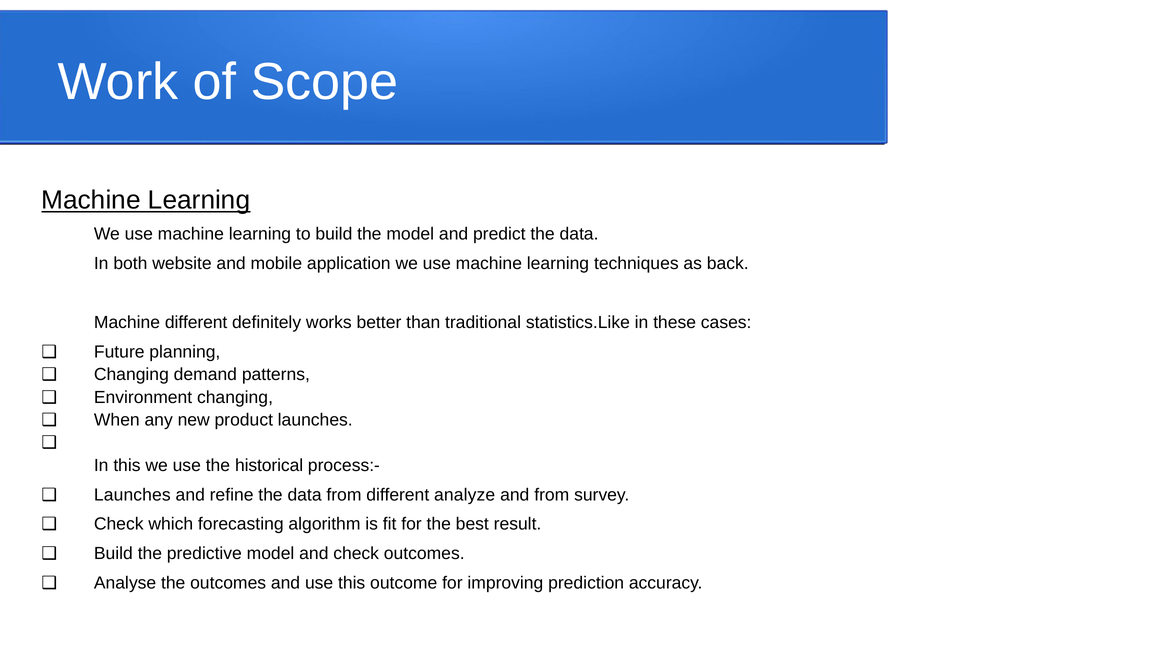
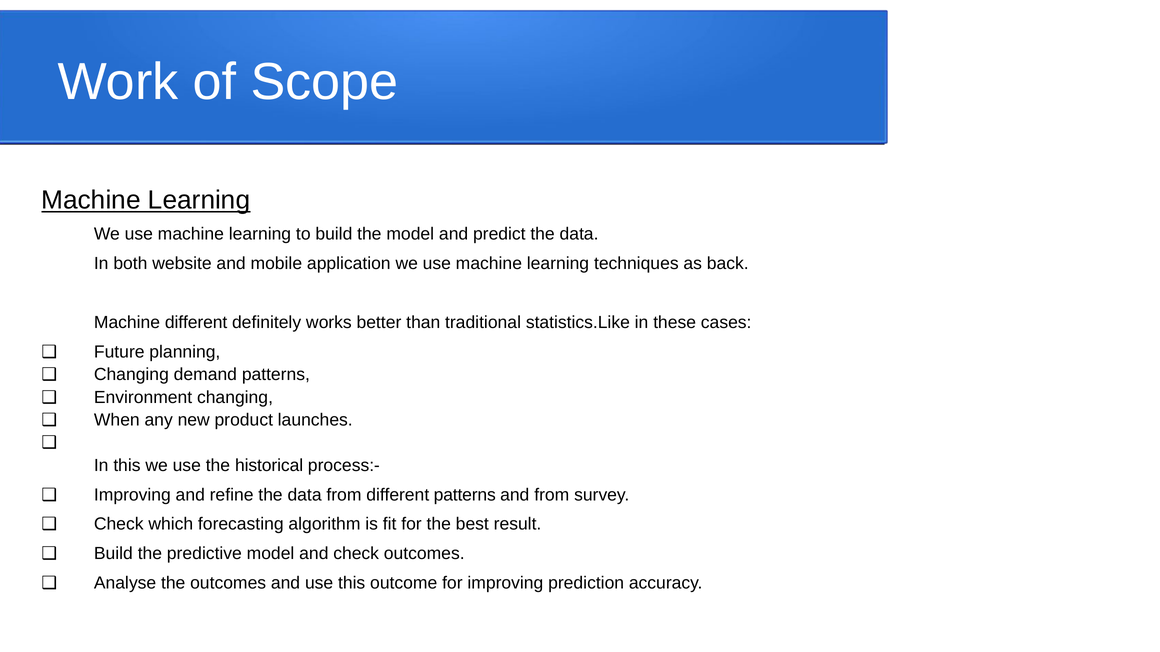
Launches at (132, 495): Launches -> Improving
different analyze: analyze -> patterns
